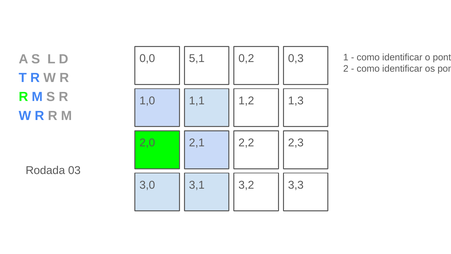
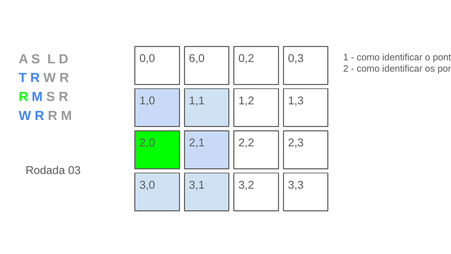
5,1: 5,1 -> 6,0
